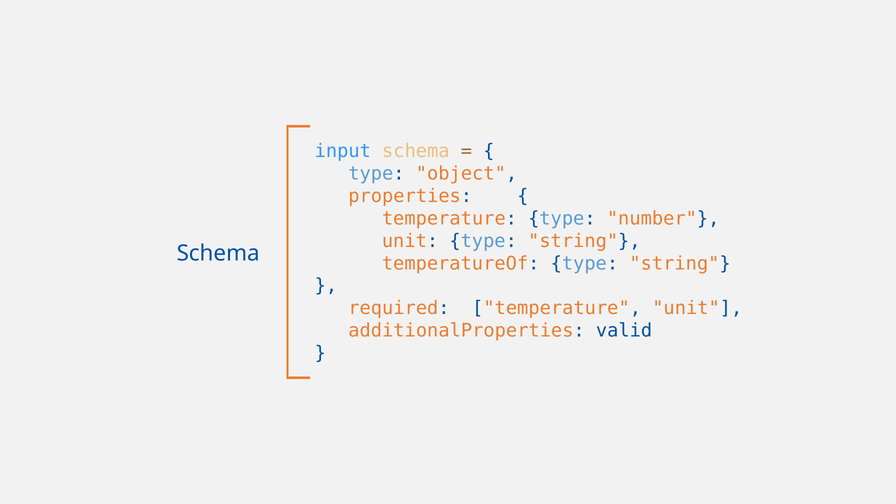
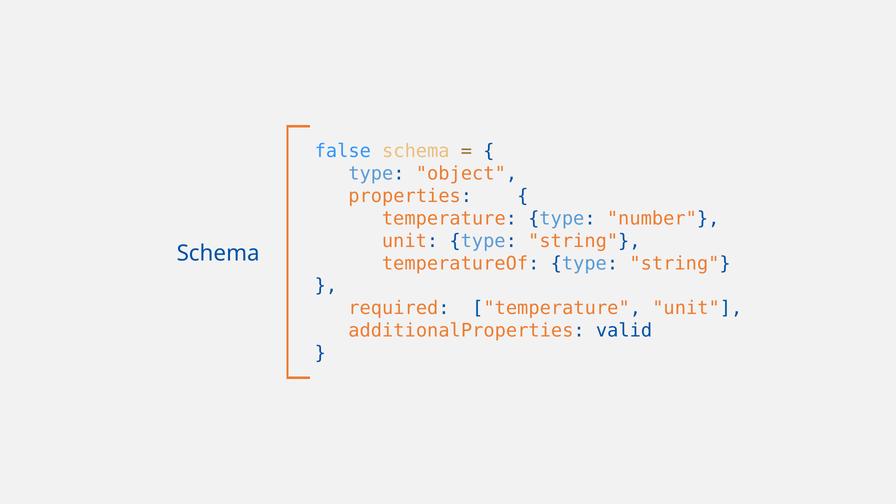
input: input -> false
